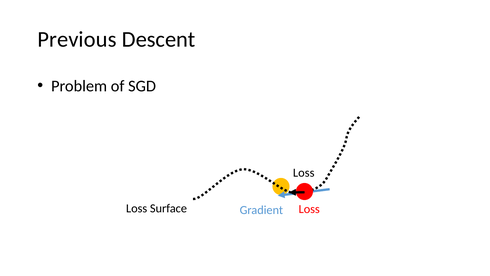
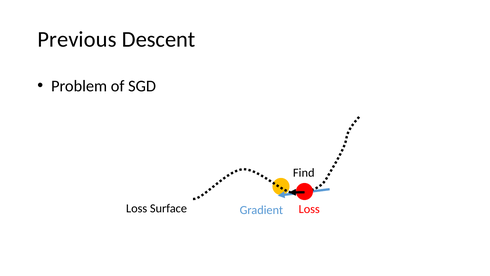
Loss at (304, 173): Loss -> Find
